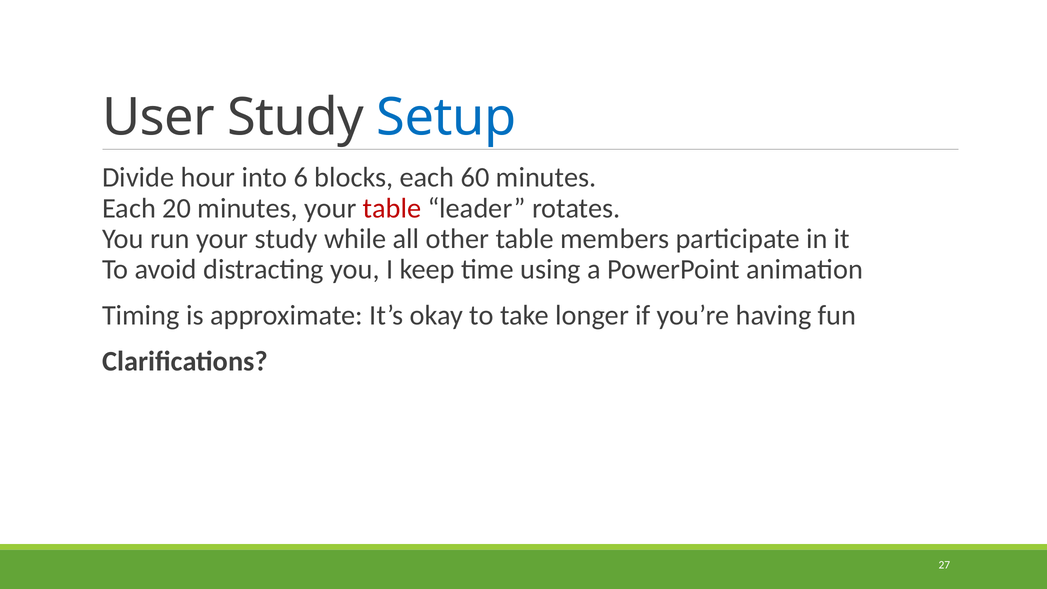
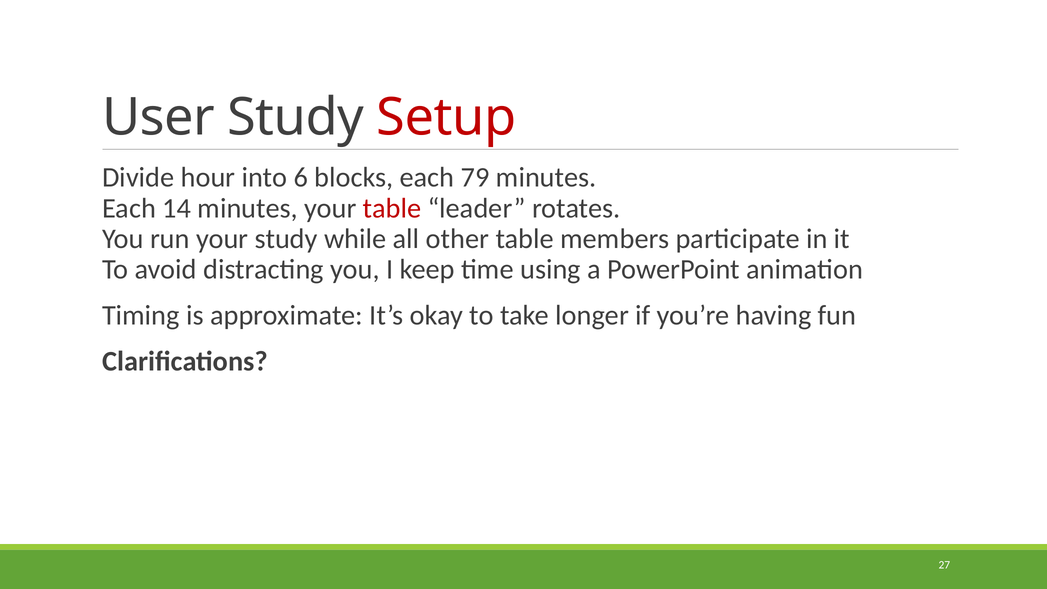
Setup colour: blue -> red
60: 60 -> 79
20: 20 -> 14
